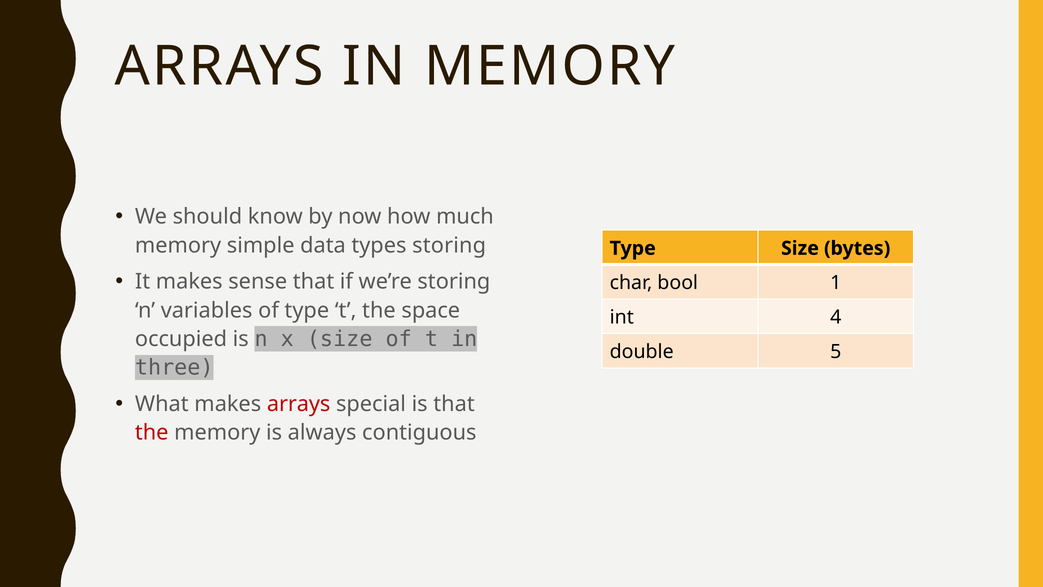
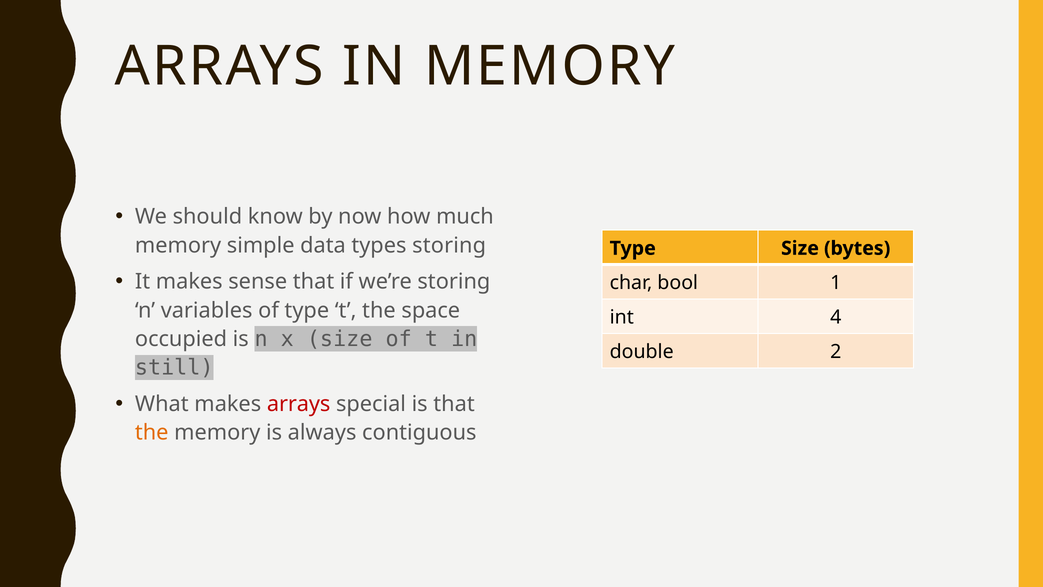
5: 5 -> 2
three: three -> still
the at (152, 433) colour: red -> orange
